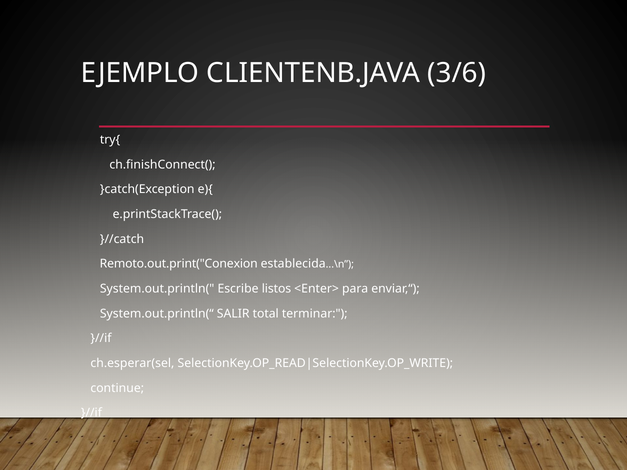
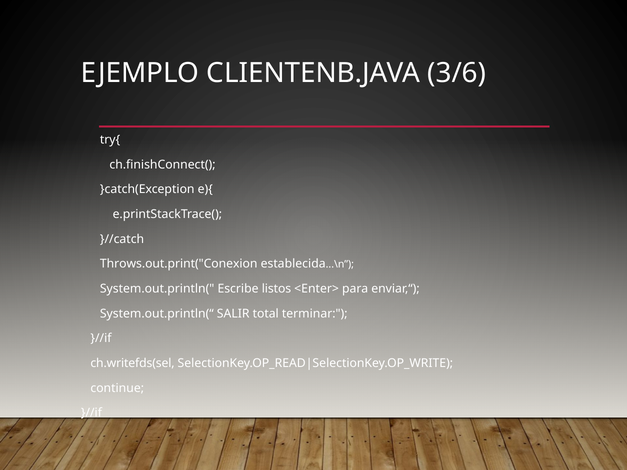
Remoto.out.print("Conexion: Remoto.out.print("Conexion -> Throws.out.print("Conexion
ch.esperar(sel: ch.esperar(sel -> ch.writefds(sel
